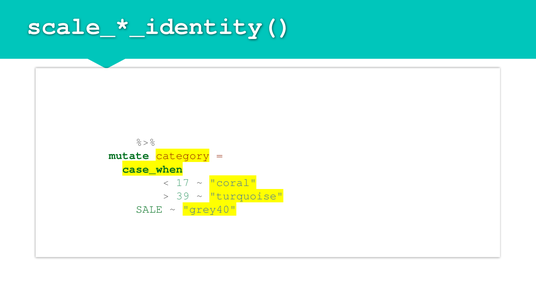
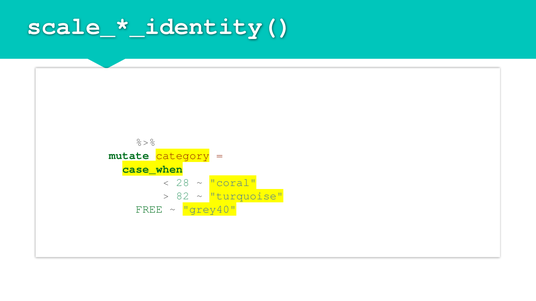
17: 17 -> 28
39: 39 -> 82
SALE: SALE -> FREE
